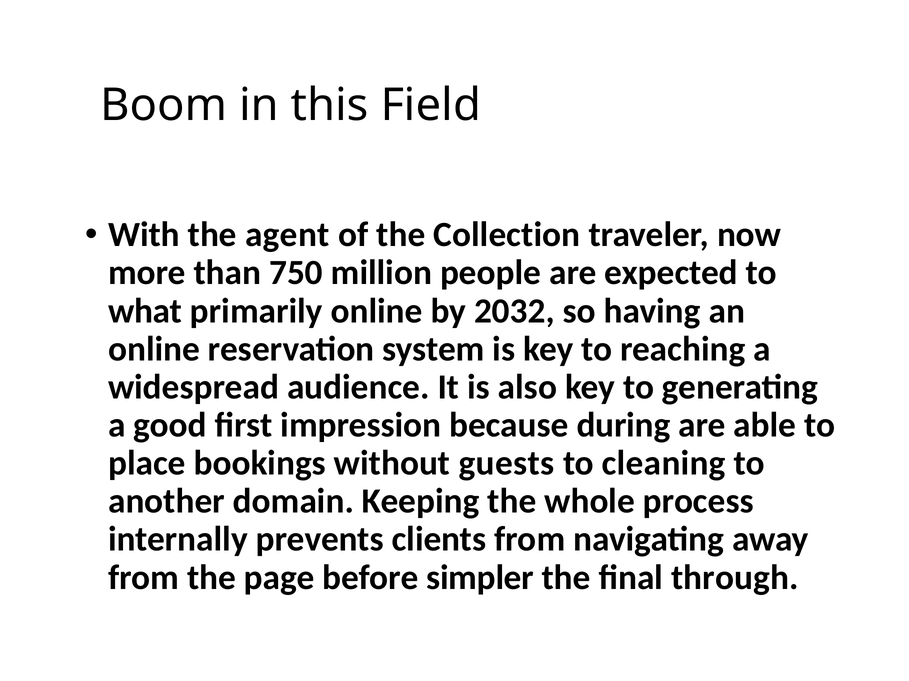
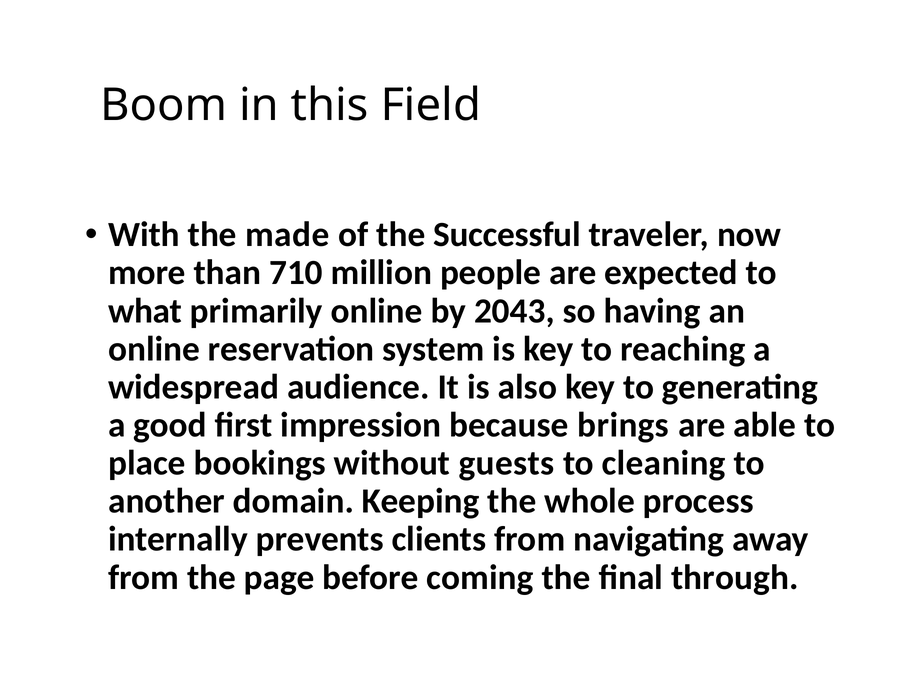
agent: agent -> made
Collection: Collection -> Successful
750: 750 -> 710
2032: 2032 -> 2043
during: during -> brings
simpler: simpler -> coming
